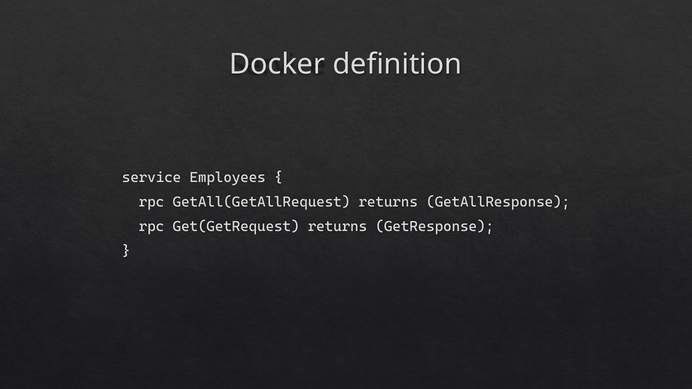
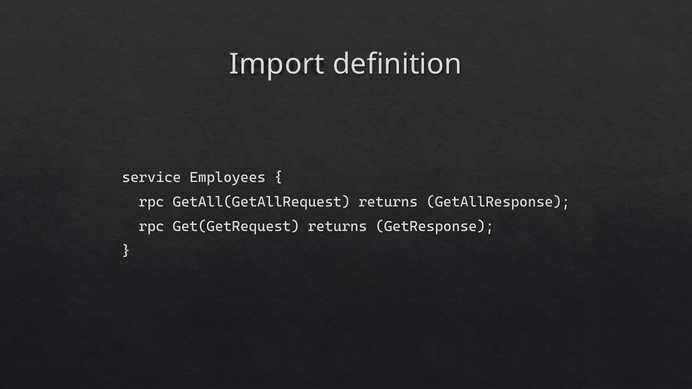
Docker: Docker -> Import
